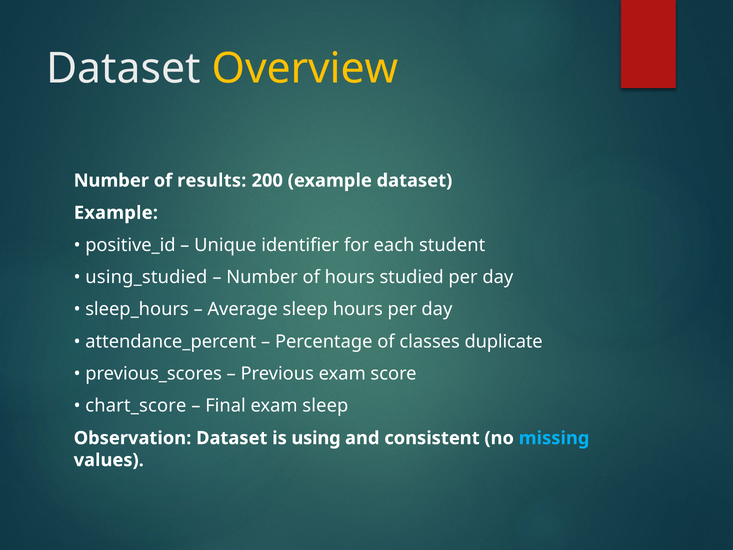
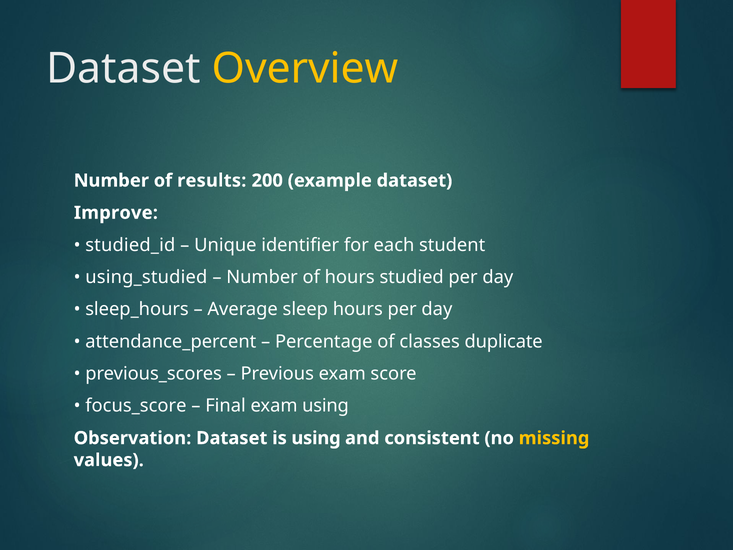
Example at (116, 213): Example -> Improve
positive_id: positive_id -> studied_id
chart_score: chart_score -> focus_score
exam sleep: sleep -> using
missing colour: light blue -> yellow
